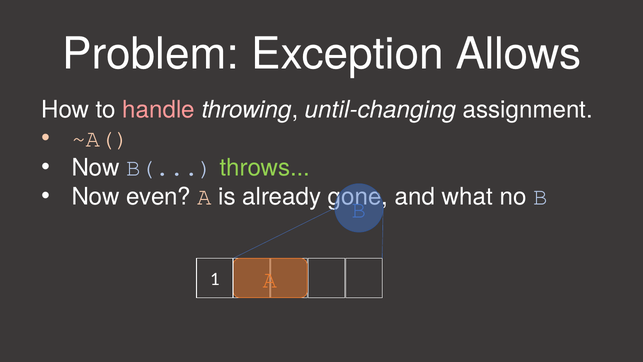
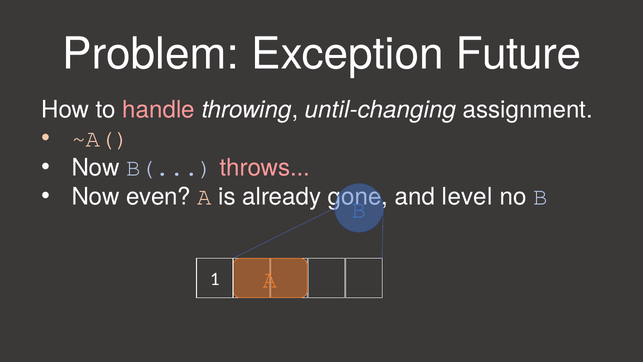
Allows: Allows -> Future
throws colour: light green -> pink
what: what -> level
